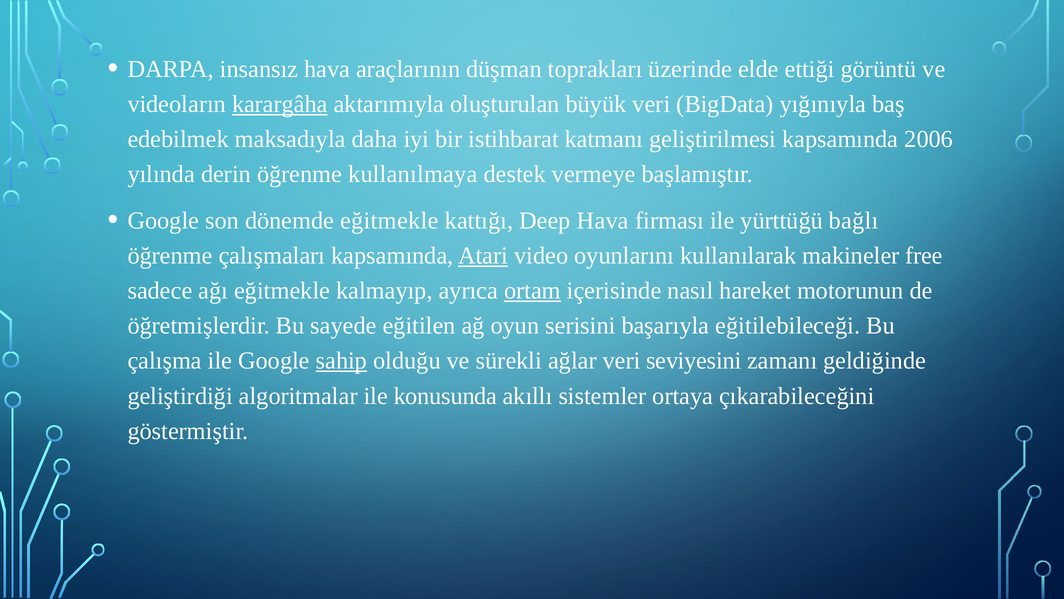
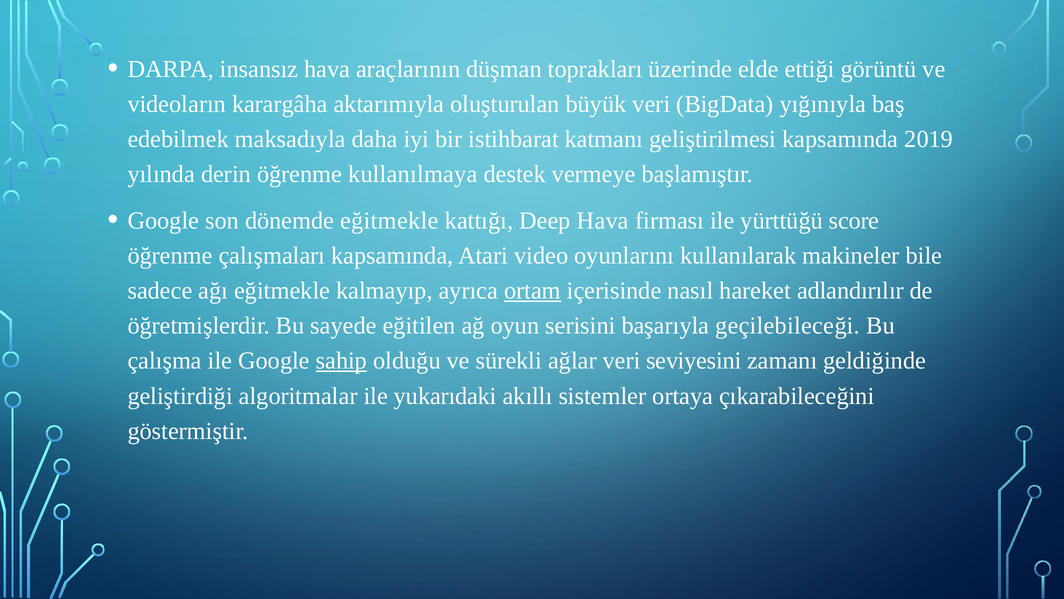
karargâha underline: present -> none
2006: 2006 -> 2019
bağlı: bağlı -> score
Atari underline: present -> none
free: free -> bile
motorunun: motorunun -> adlandırılır
eğitilebileceği: eğitilebileceği -> geçilebileceği
konusunda: konusunda -> yukarıdaki
